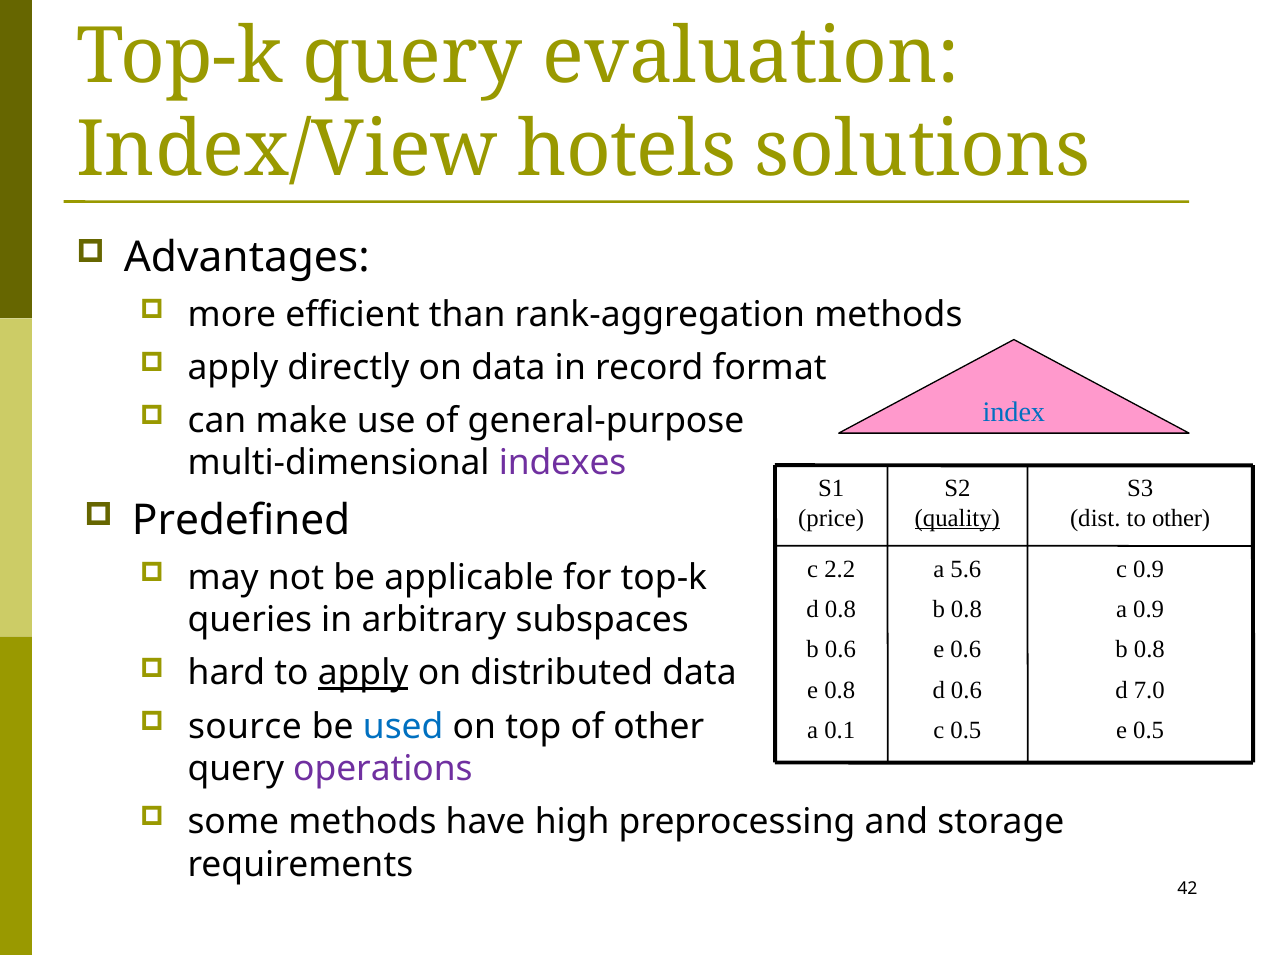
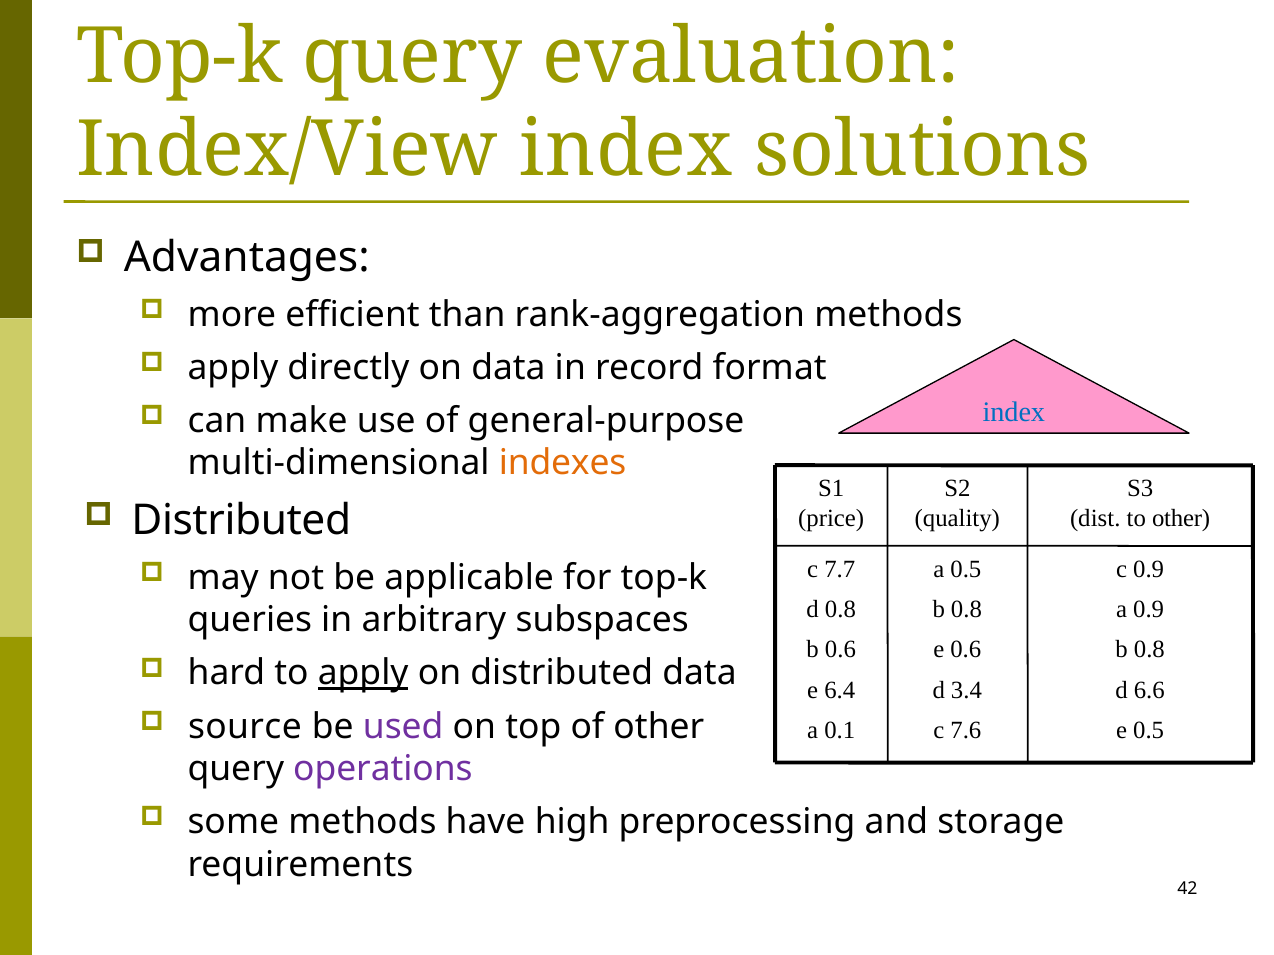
Index/View hotels: hotels -> index
indexes colour: purple -> orange
Predefined at (241, 521): Predefined -> Distributed
quality underline: present -> none
2.2: 2.2 -> 7.7
a 5.6: 5.6 -> 0.5
e 0.8: 0.8 -> 6.4
d 0.6: 0.6 -> 3.4
7.0: 7.0 -> 6.6
used colour: blue -> purple
c 0.5: 0.5 -> 7.6
